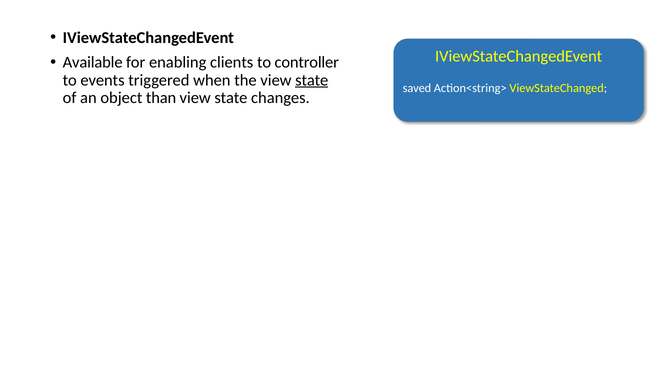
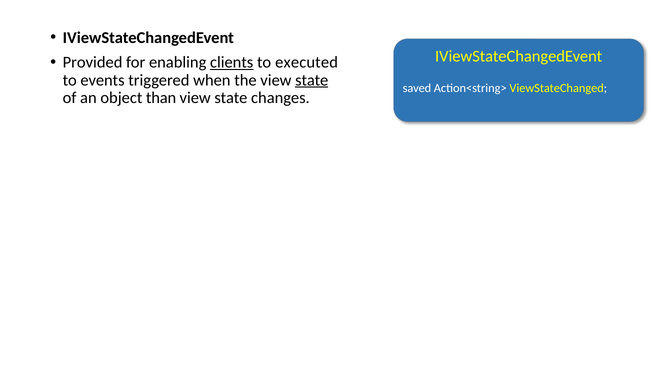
Available: Available -> Provided
clients underline: none -> present
controller: controller -> executed
